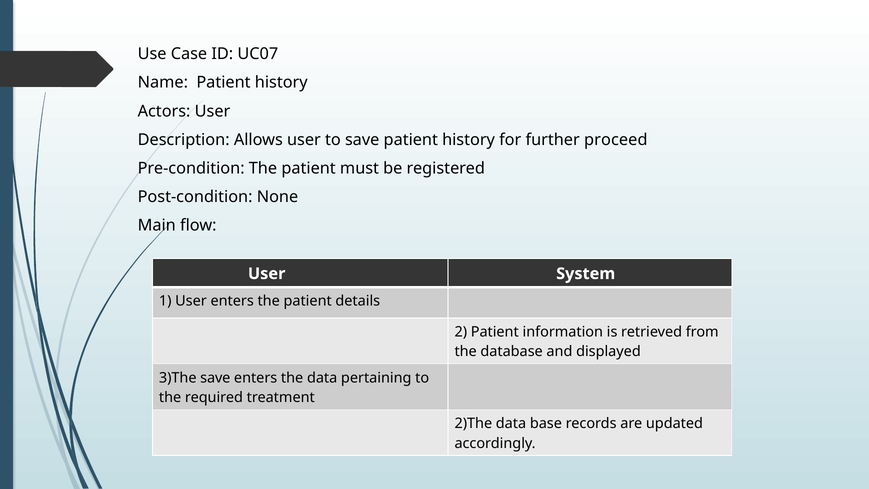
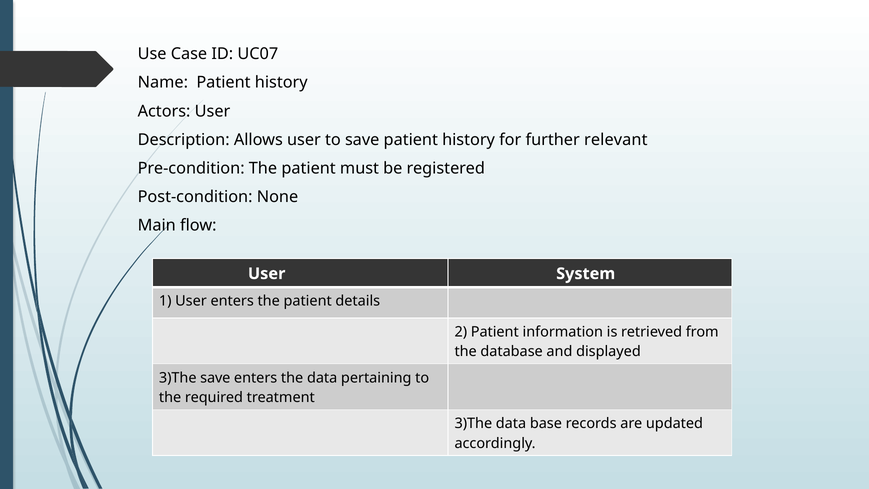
proceed: proceed -> relevant
2)The at (473, 423): 2)The -> 3)The
